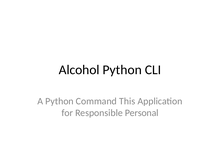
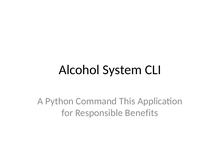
Alcohol Python: Python -> System
Personal: Personal -> Benefits
